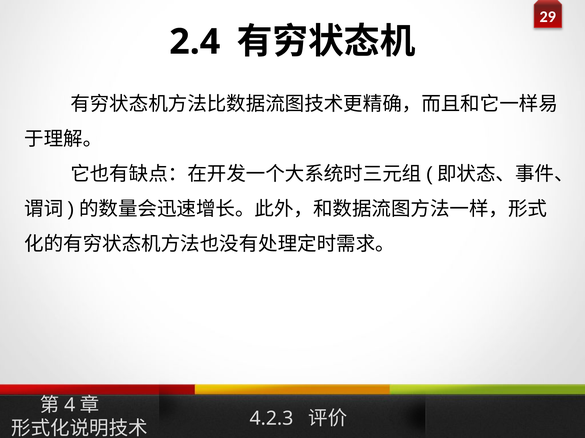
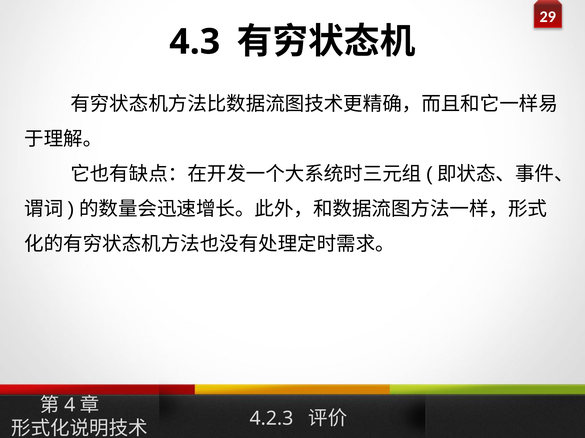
2.4: 2.4 -> 4.3
